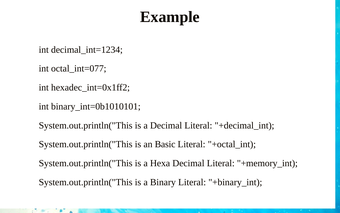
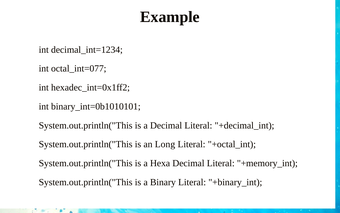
Basic: Basic -> Long
